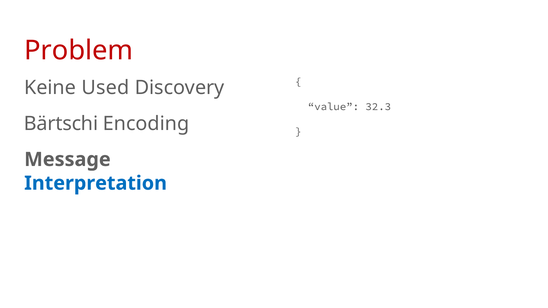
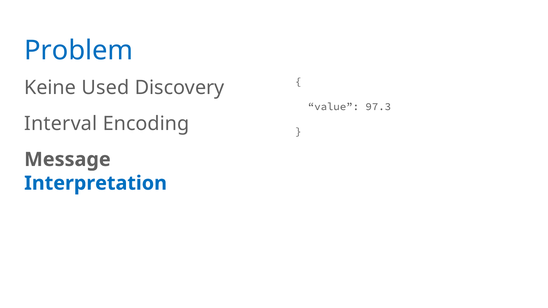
Problem colour: red -> blue
32.3: 32.3 -> 97.3
Bärtschi: Bärtschi -> Interval
